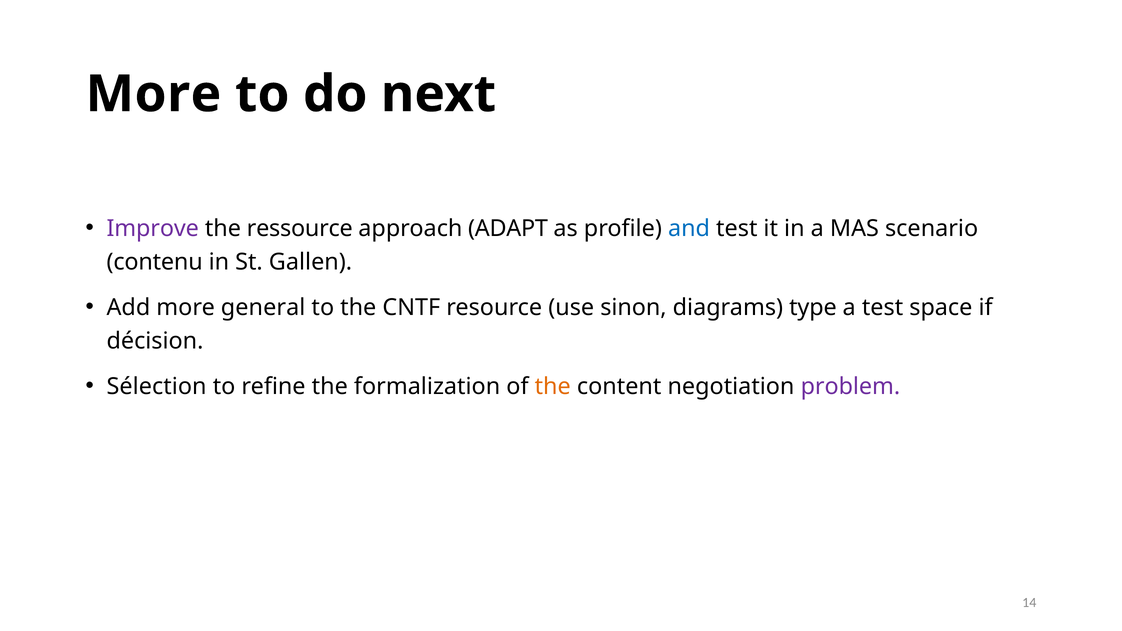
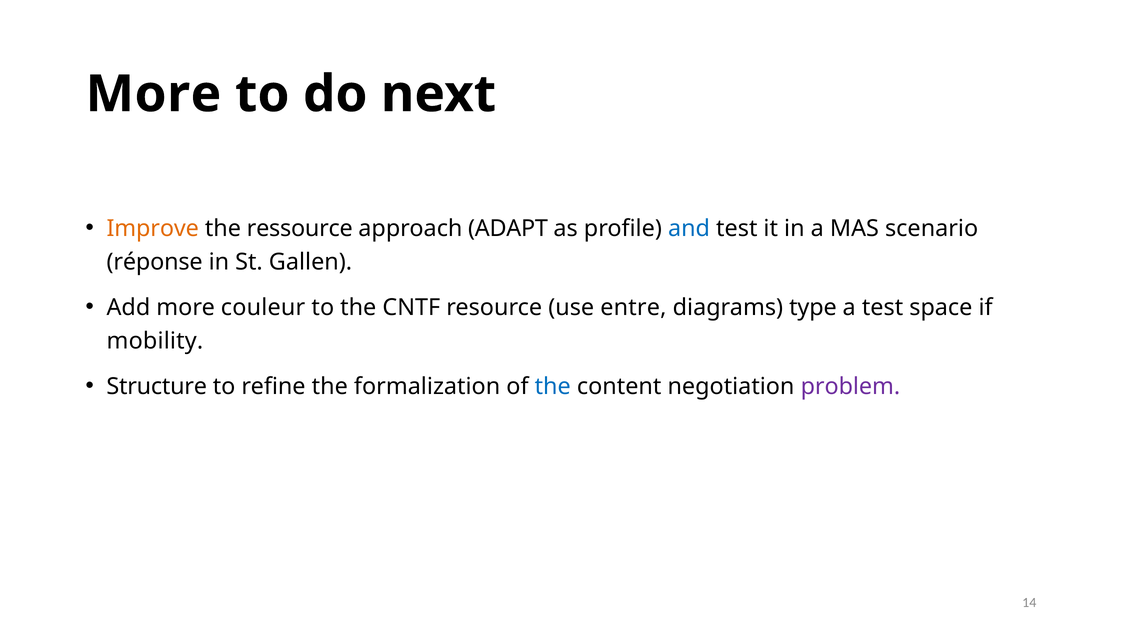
Improve colour: purple -> orange
contenu: contenu -> réponse
general: general -> couleur
sinon: sinon -> entre
décision: décision -> mobility
Sélection: Sélection -> Structure
the at (553, 386) colour: orange -> blue
